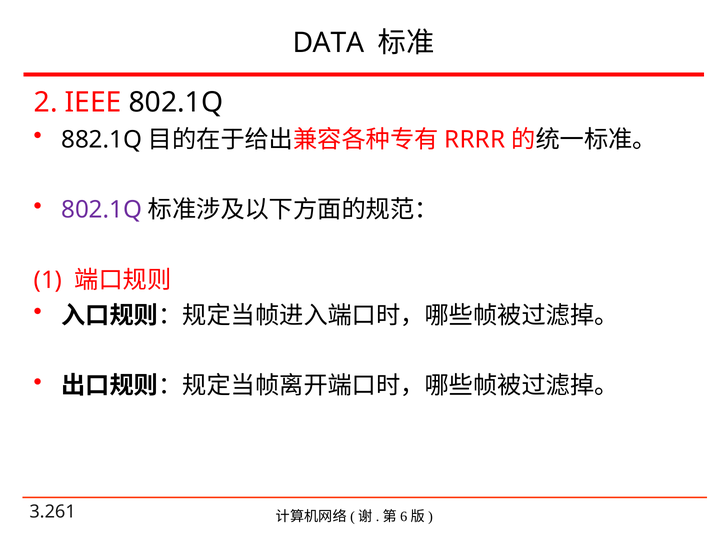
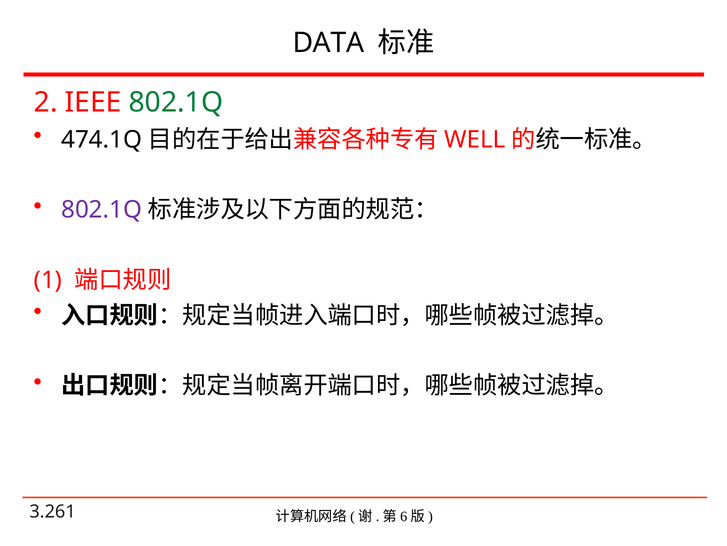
802.1Q at (176, 102) colour: black -> green
882.1Q: 882.1Q -> 474.1Q
RRRR: RRRR -> WELL
